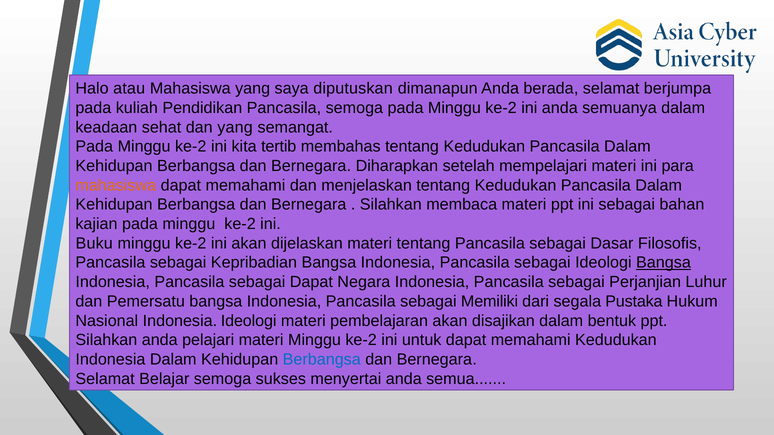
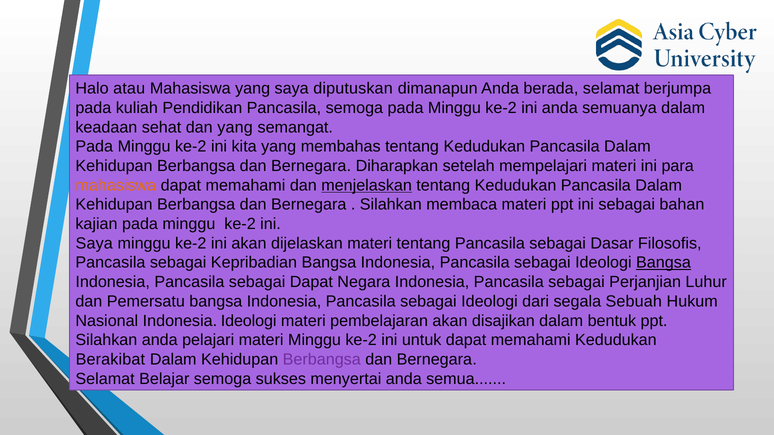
kita tertib: tertib -> yang
menjelaskan underline: none -> present
Buku at (94, 244): Buku -> Saya
Memiliki at (490, 302): Memiliki -> Ideologi
Pustaka: Pustaka -> Sebuah
Indonesia at (110, 360): Indonesia -> Berakibat
Berbangsa at (322, 360) colour: blue -> purple
